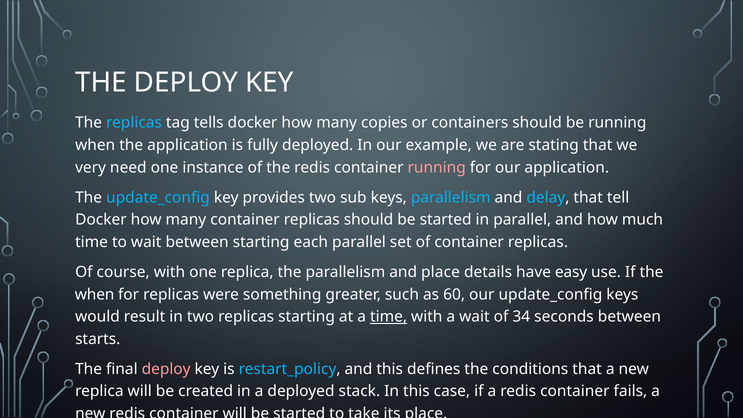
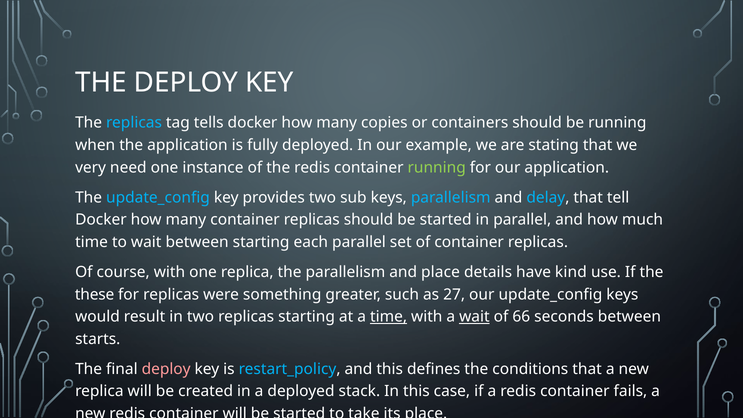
running at (437, 167) colour: pink -> light green
easy: easy -> kind
when at (95, 294): when -> these
60: 60 -> 27
wait at (474, 317) underline: none -> present
34: 34 -> 66
